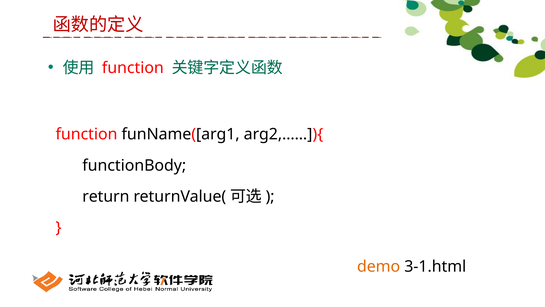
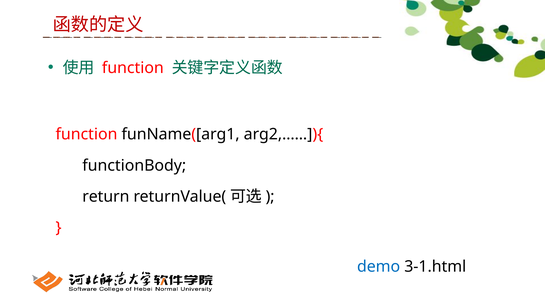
demo colour: orange -> blue
